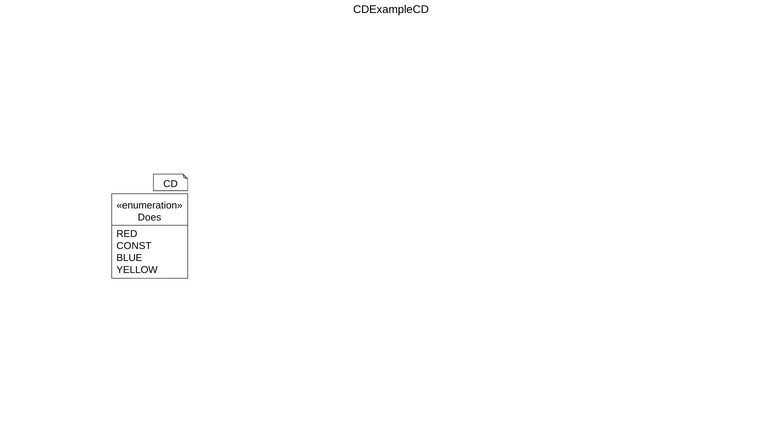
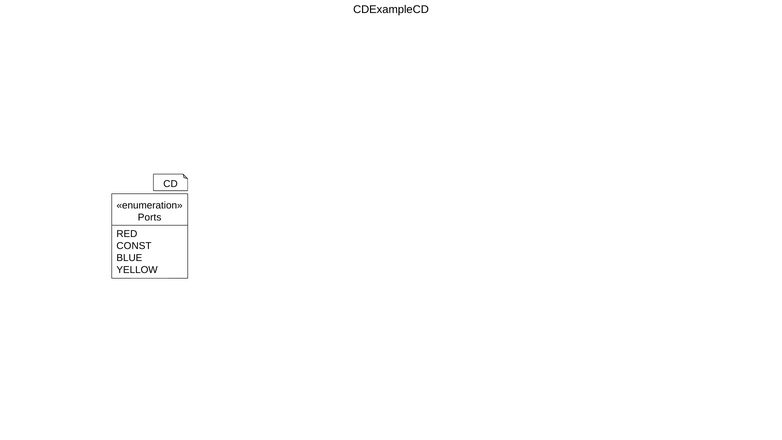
Does: Does -> Ports
